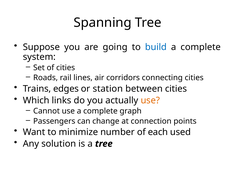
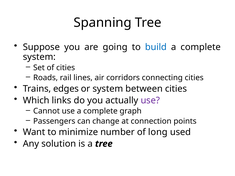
or station: station -> system
use at (150, 101) colour: orange -> purple
each: each -> long
